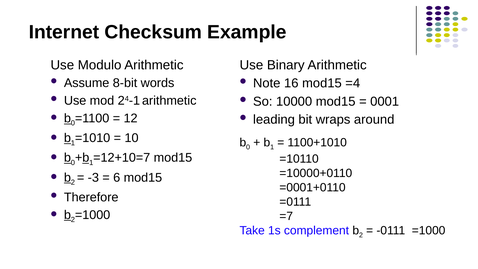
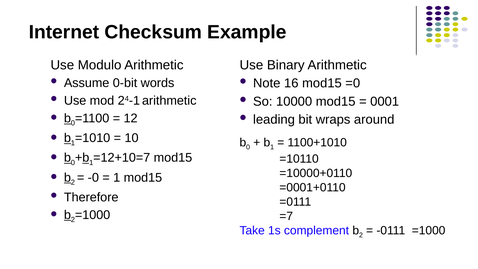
8-bit: 8-bit -> 0-bit
=4: =4 -> =0
-3: -3 -> -0
6 at (117, 177): 6 -> 1
